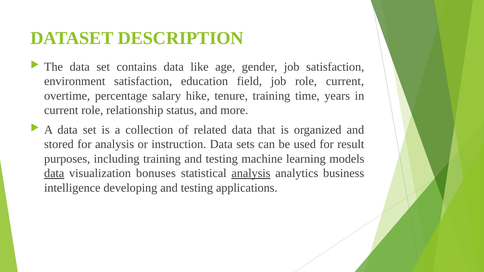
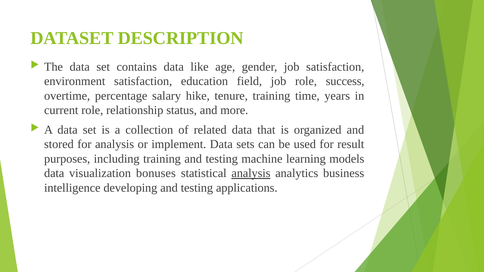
role current: current -> success
instruction: instruction -> implement
data at (54, 173) underline: present -> none
